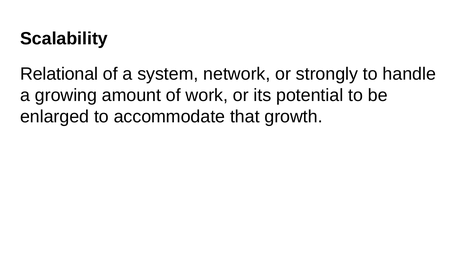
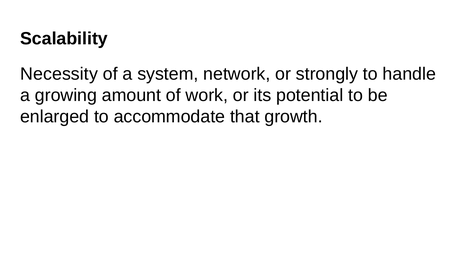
Relational: Relational -> Necessity
